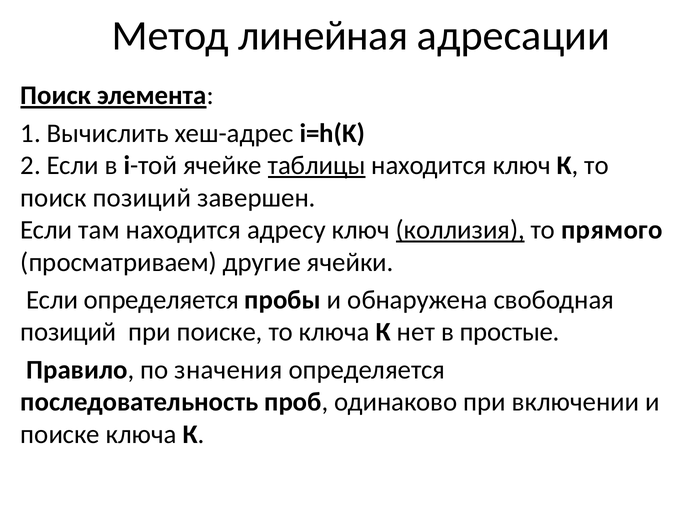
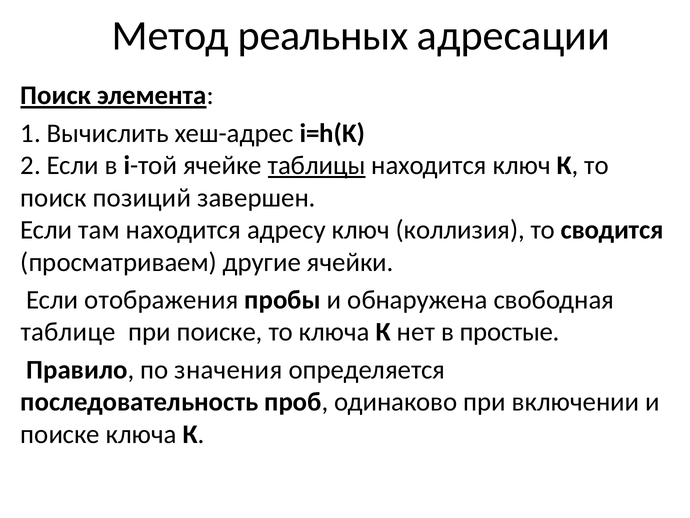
линейная: линейная -> реальных
коллизия underline: present -> none
прямого: прямого -> сводится
Если определяется: определяется -> отображения
позиций at (68, 332): позиций -> таблице
